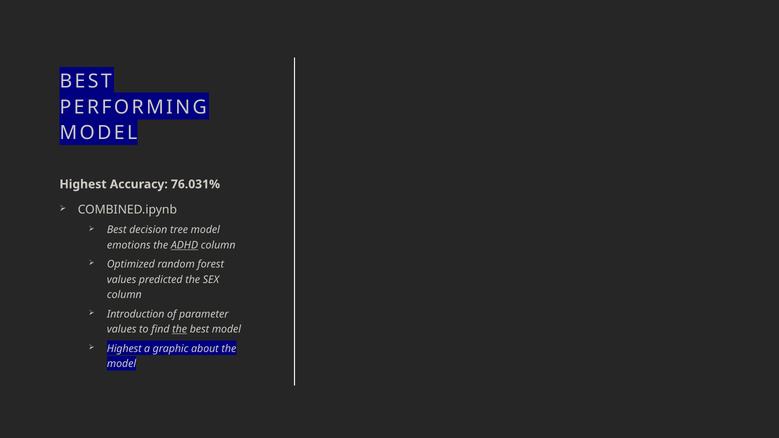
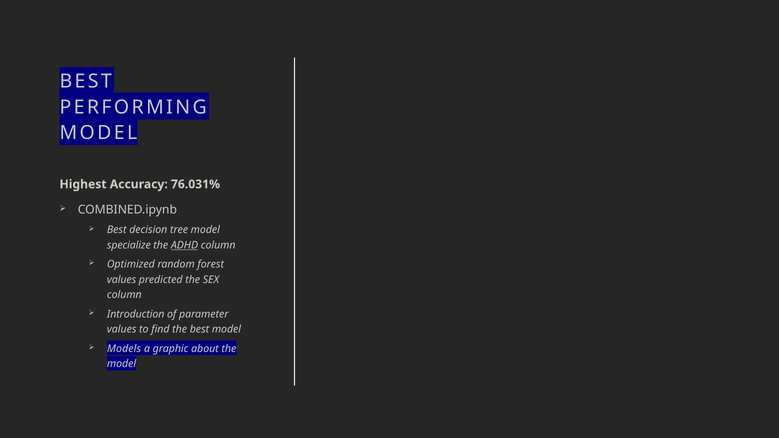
emotions: emotions -> specialize
the at (180, 329) underline: present -> none
Highest at (124, 349): Highest -> Models
